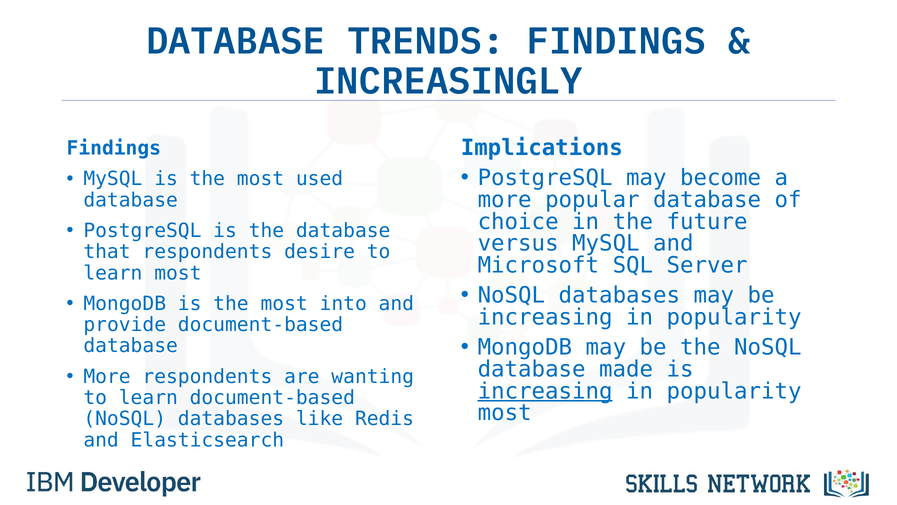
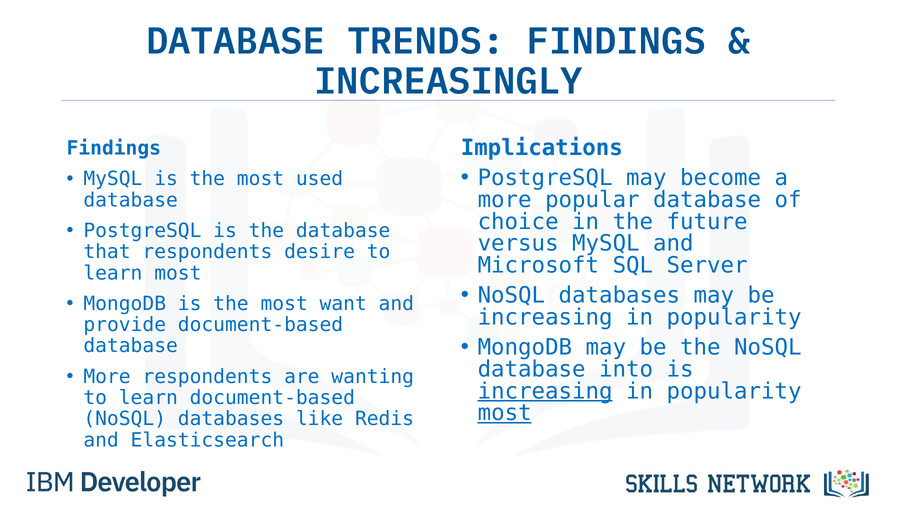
into: into -> want
made: made -> into
most at (505, 413) underline: none -> present
